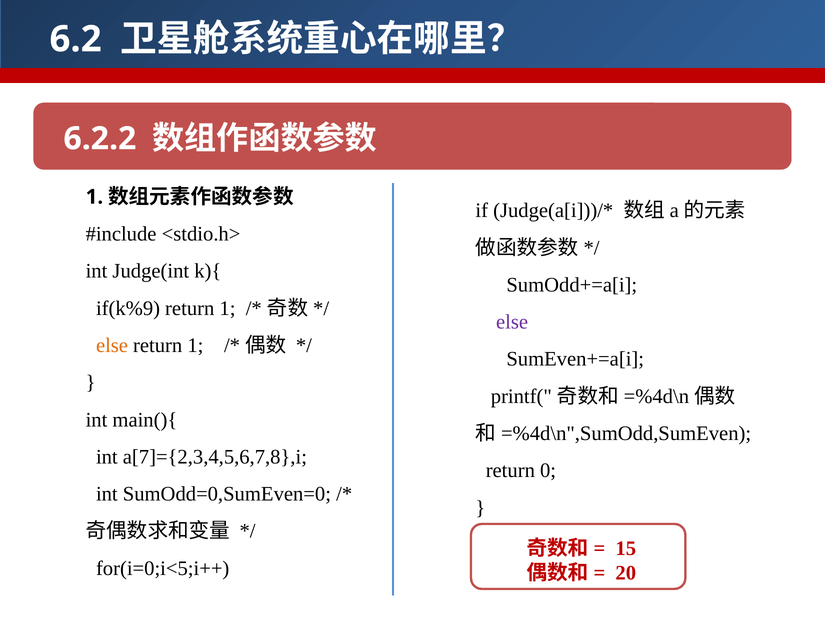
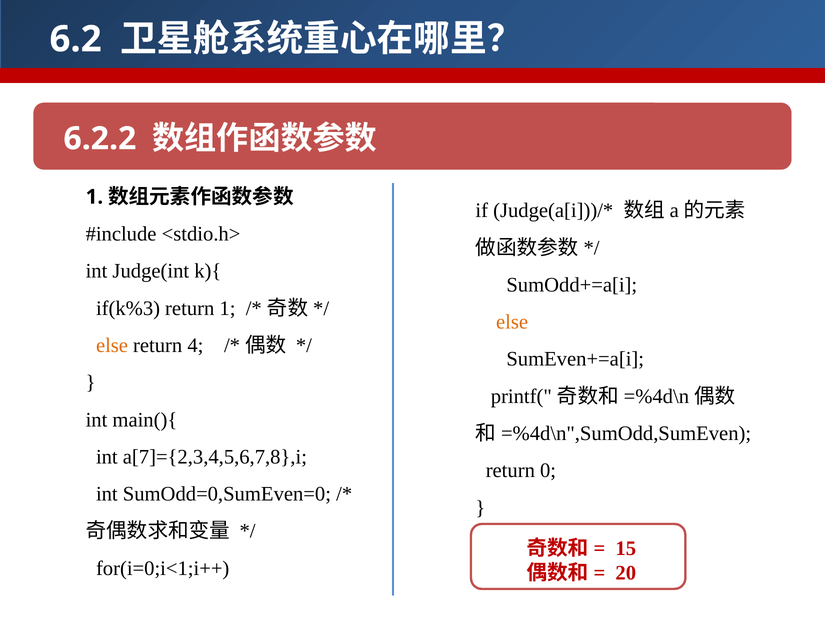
if(k%9: if(k%9 -> if(k%3
else at (512, 322) colour: purple -> orange
1 at (195, 345): 1 -> 4
for(i=0;i<5;i++: for(i=0;i<5;i++ -> for(i=0;i<1;i++
